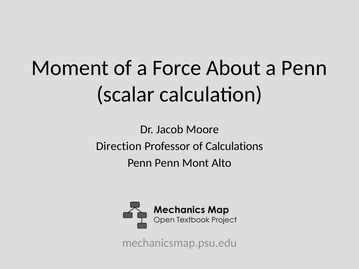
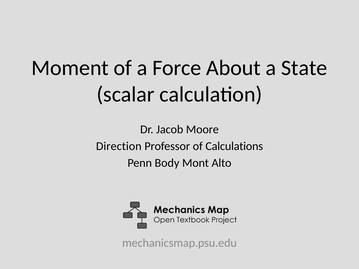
a Penn: Penn -> State
Penn Penn: Penn -> Body
